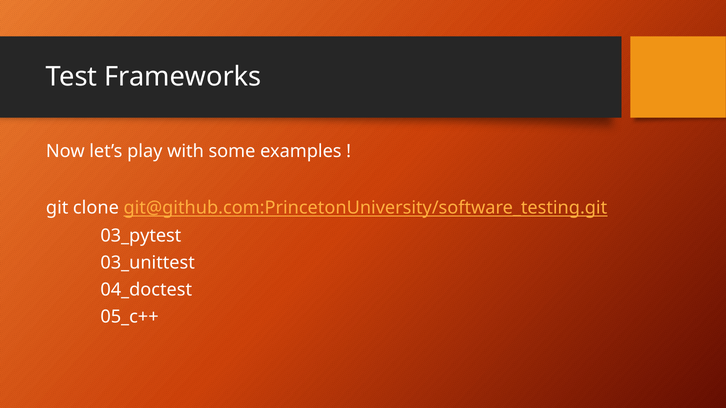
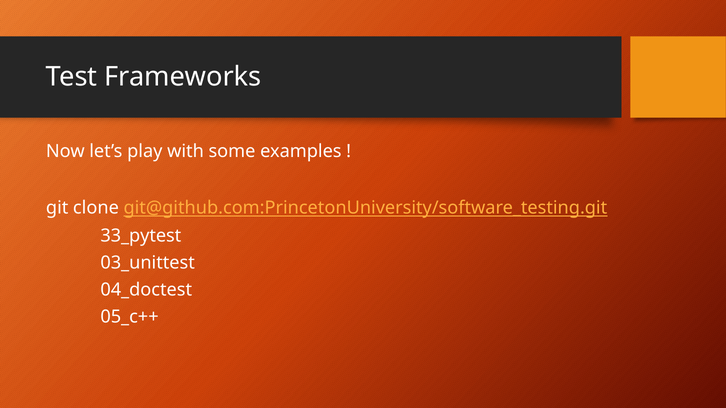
03_pytest: 03_pytest -> 33_pytest
